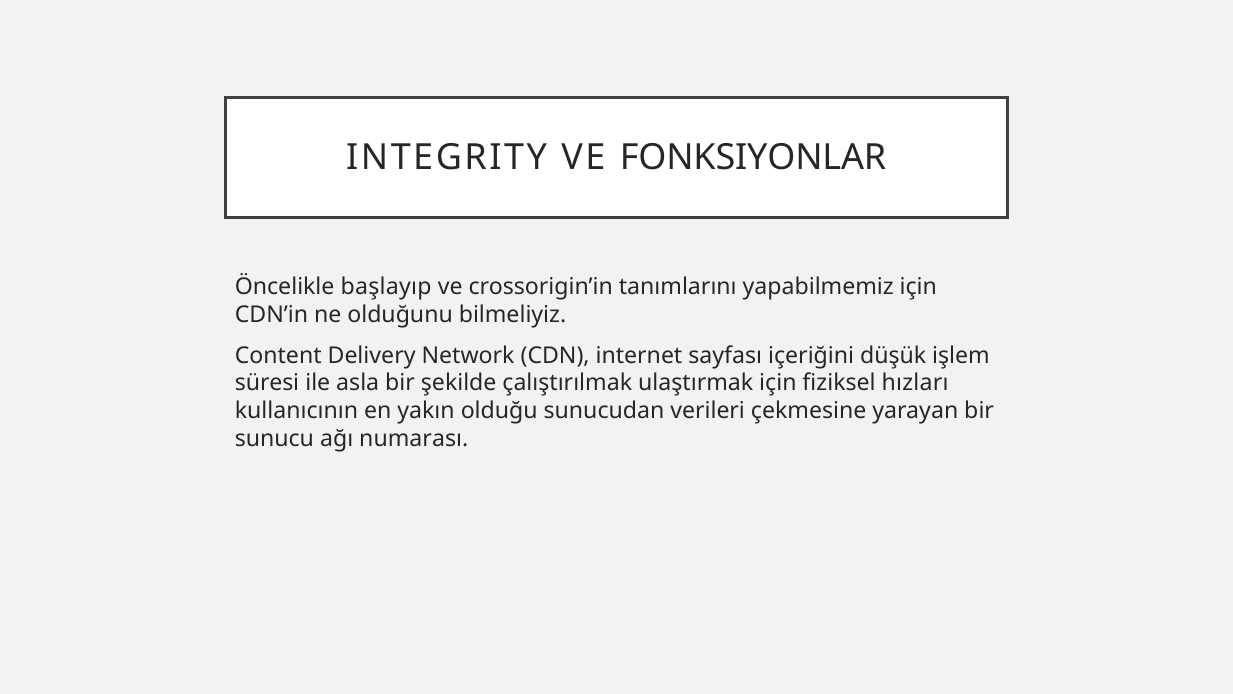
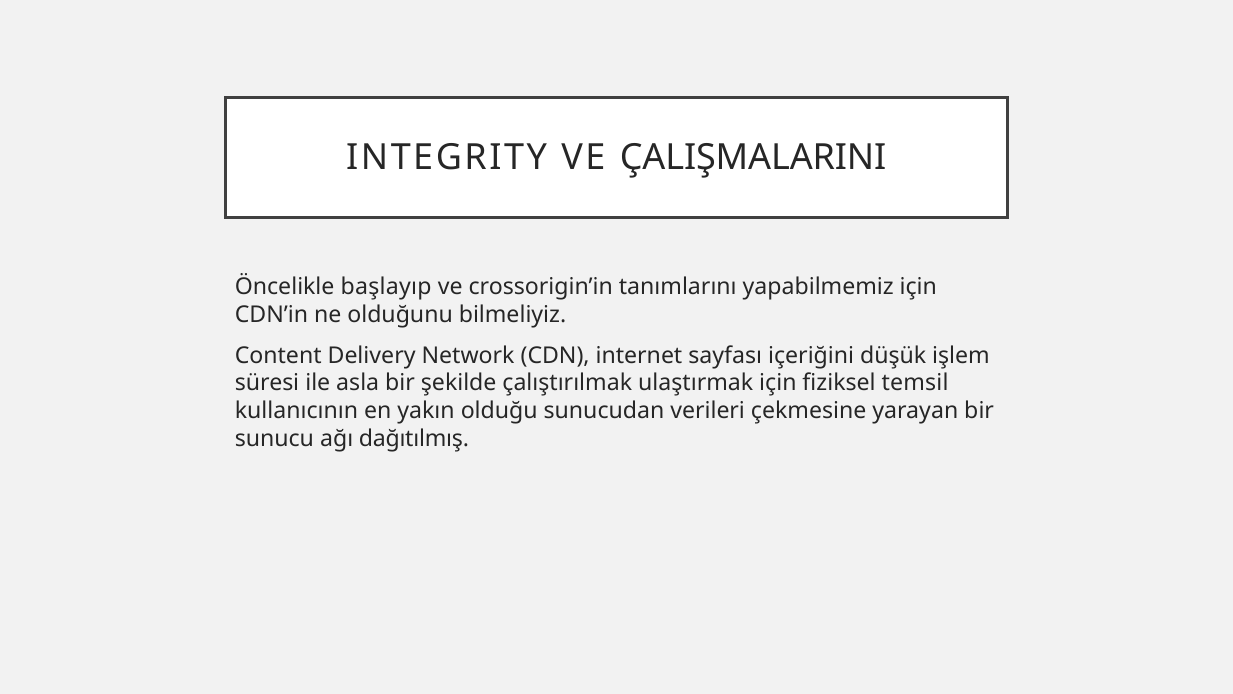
FONKSIYONLAR: FONKSIYONLAR -> ÇALIŞMALARINI
hızları: hızları -> temsil
numarası: numarası -> dağıtılmış
